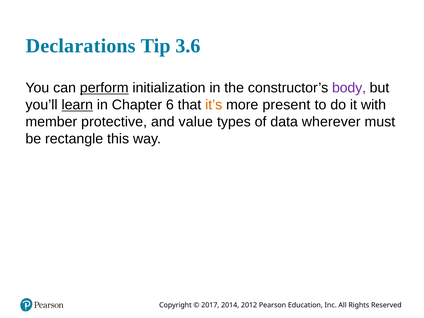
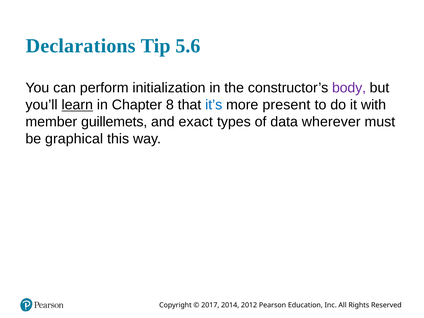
3.6: 3.6 -> 5.6
perform underline: present -> none
6: 6 -> 8
it’s colour: orange -> blue
protective: protective -> guillemets
value: value -> exact
rectangle: rectangle -> graphical
